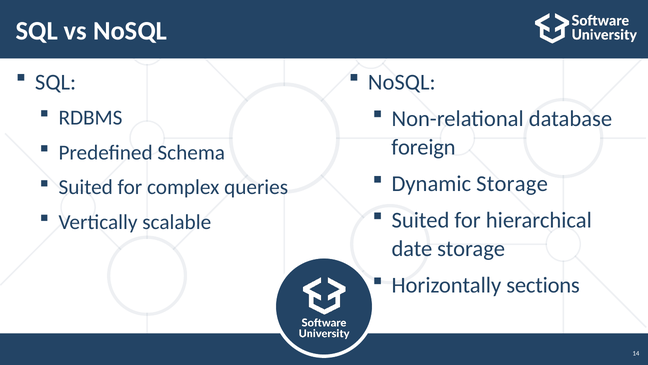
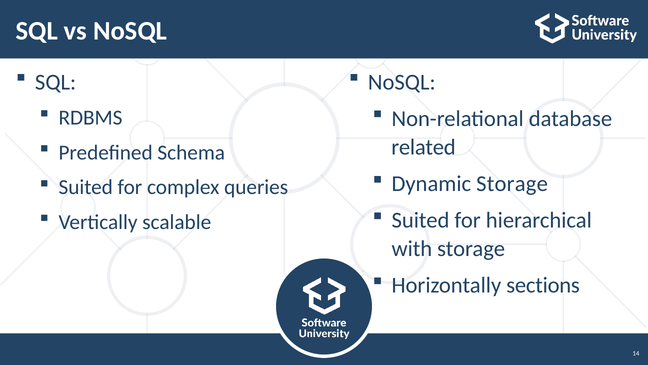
foreign: foreign -> related
date: date -> with
